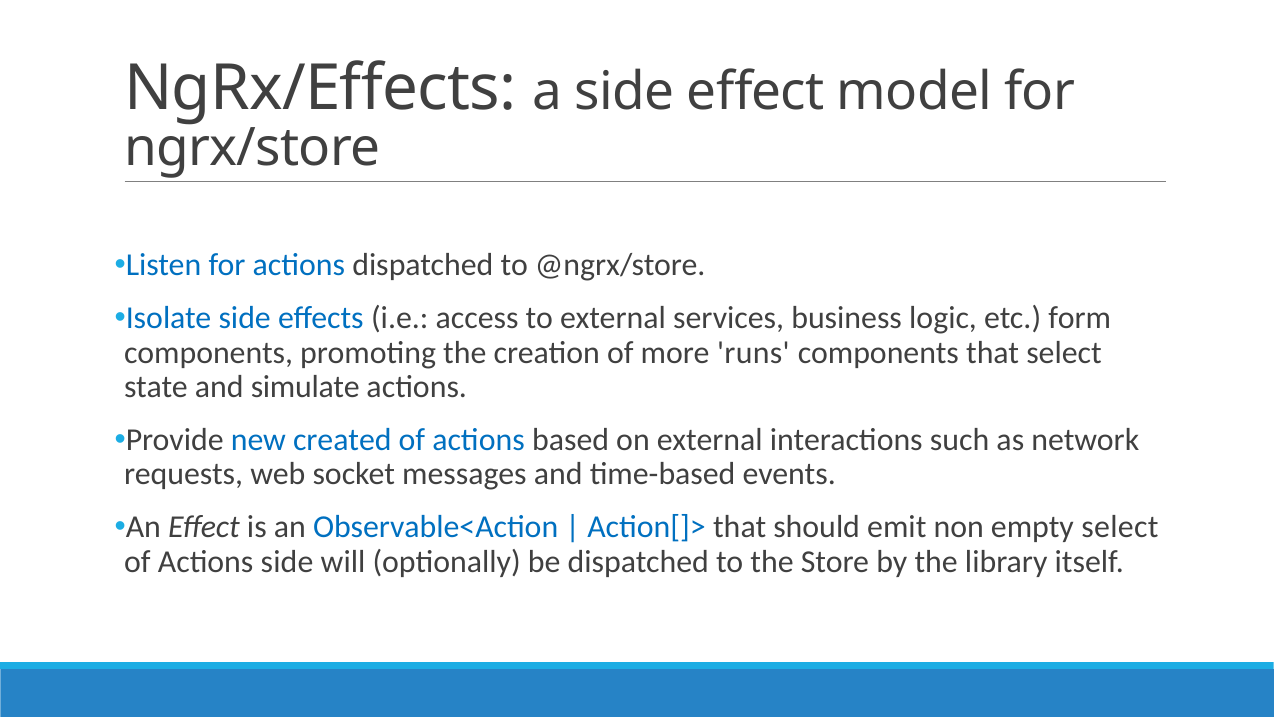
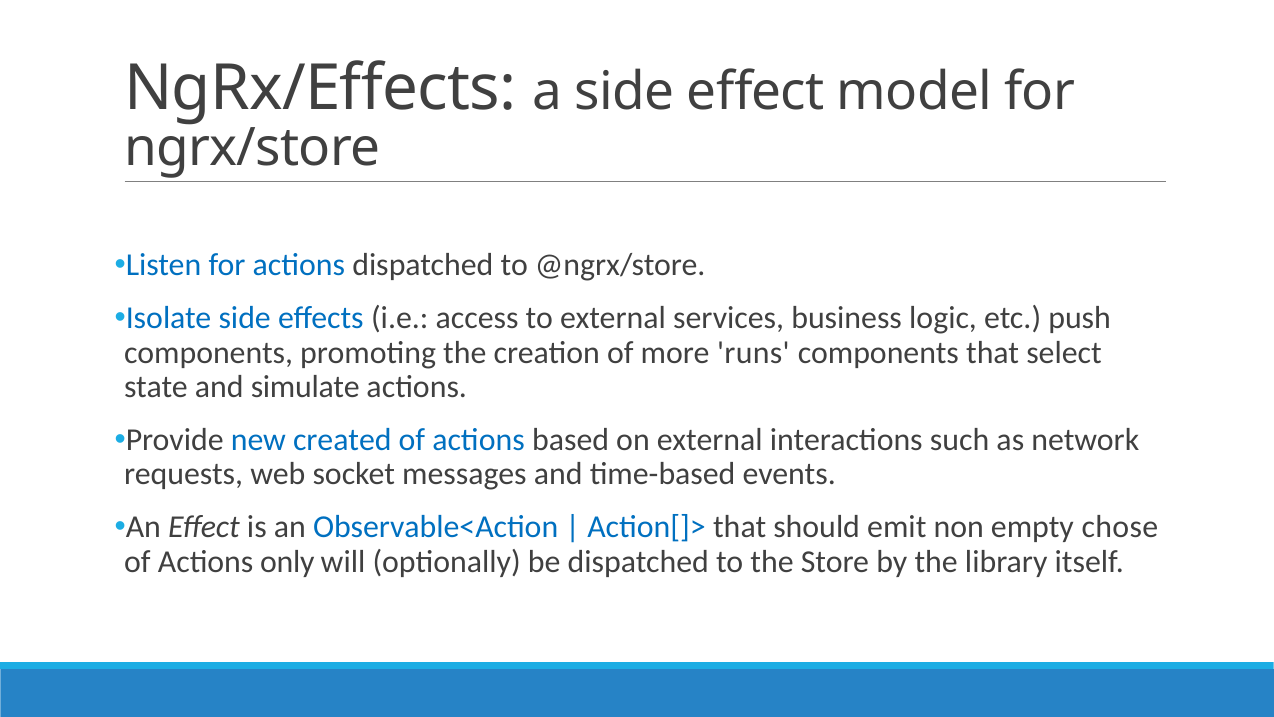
form: form -> push
empty select: select -> chose
Actions side: side -> only
